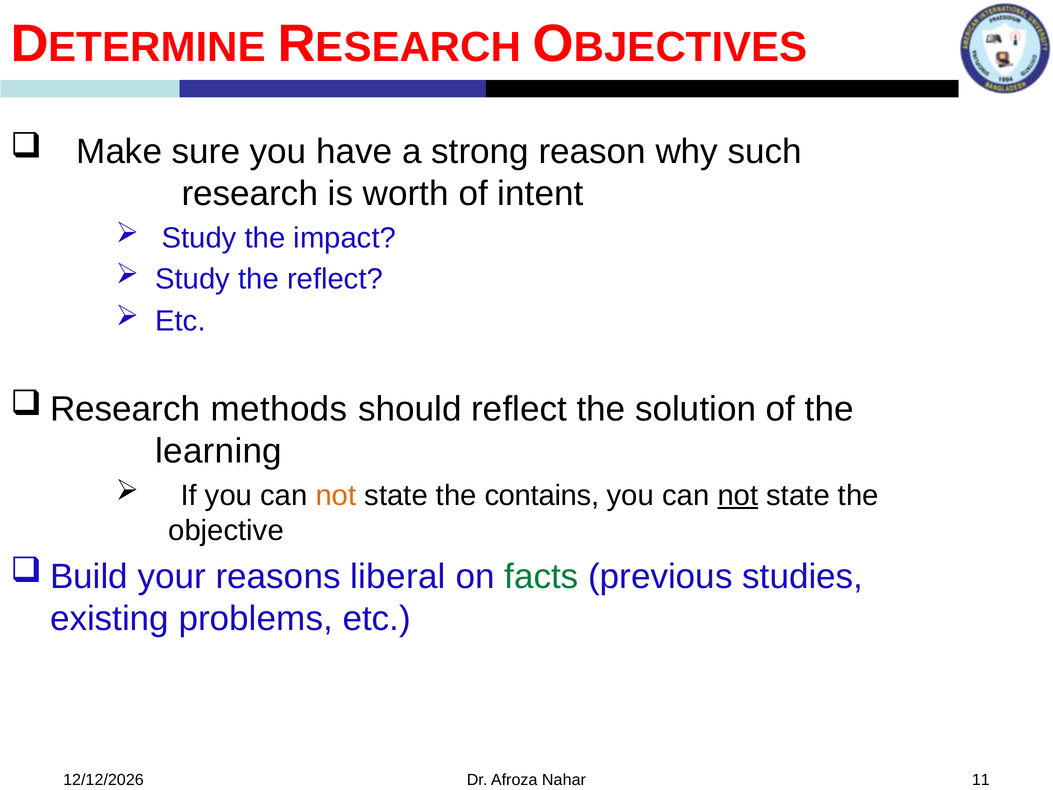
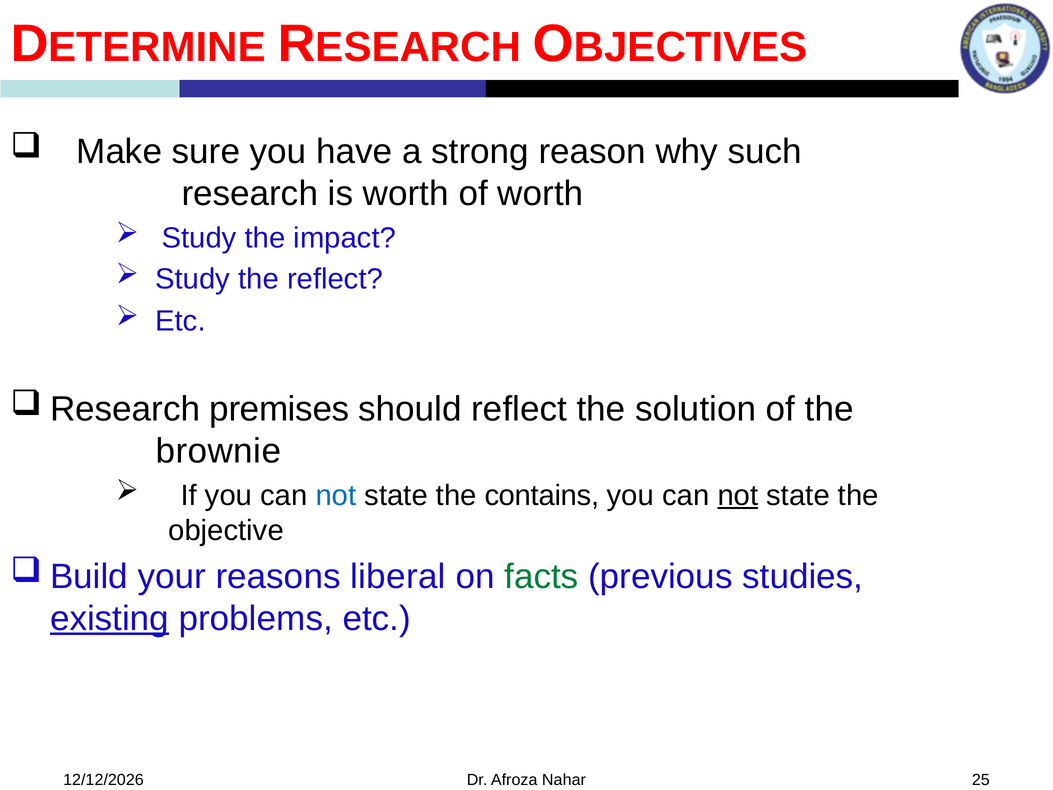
of intent: intent -> worth
methods: methods -> premises
learning: learning -> brownie
not at (336, 495) colour: orange -> blue
existing underline: none -> present
11: 11 -> 25
